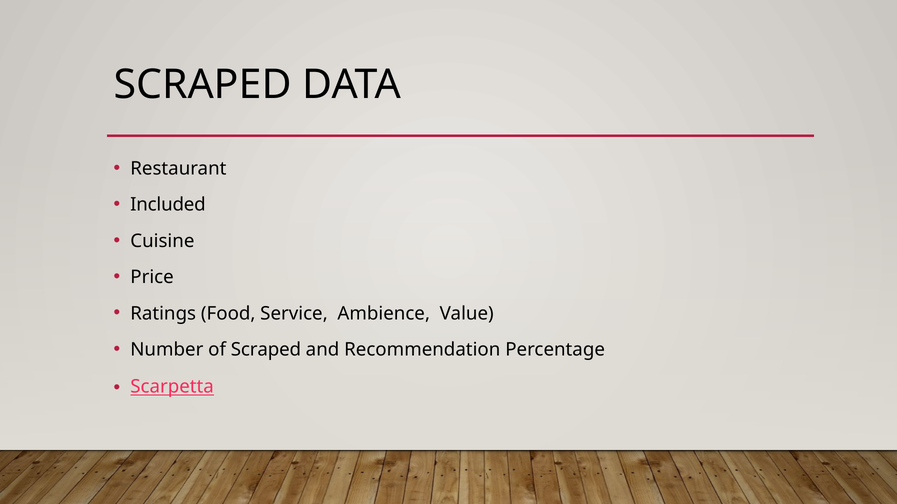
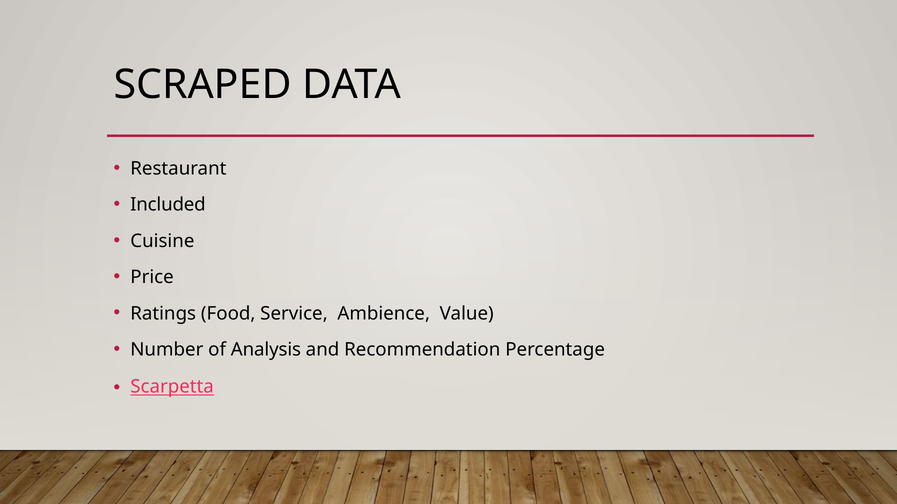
of Scraped: Scraped -> Analysis
